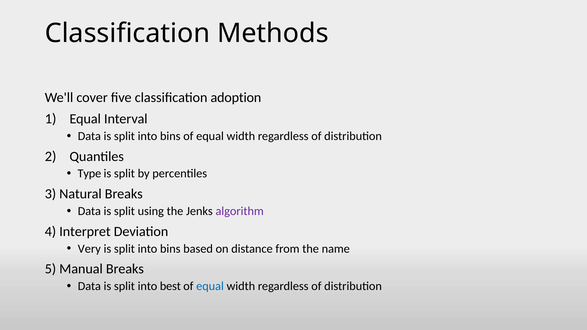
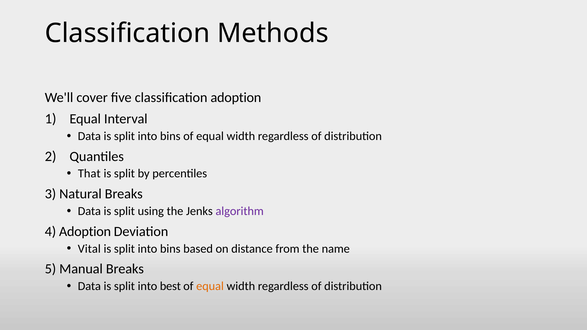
Type: Type -> That
4 Interpret: Interpret -> Adoption
Very: Very -> Vital
equal at (210, 286) colour: blue -> orange
